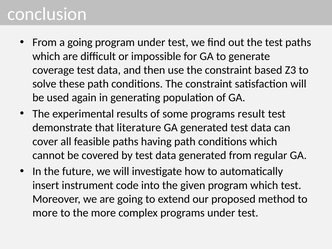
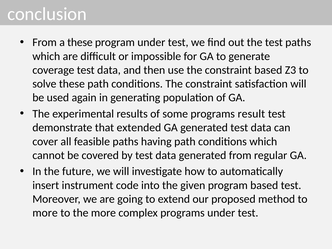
a going: going -> these
literature: literature -> extended
program which: which -> based
